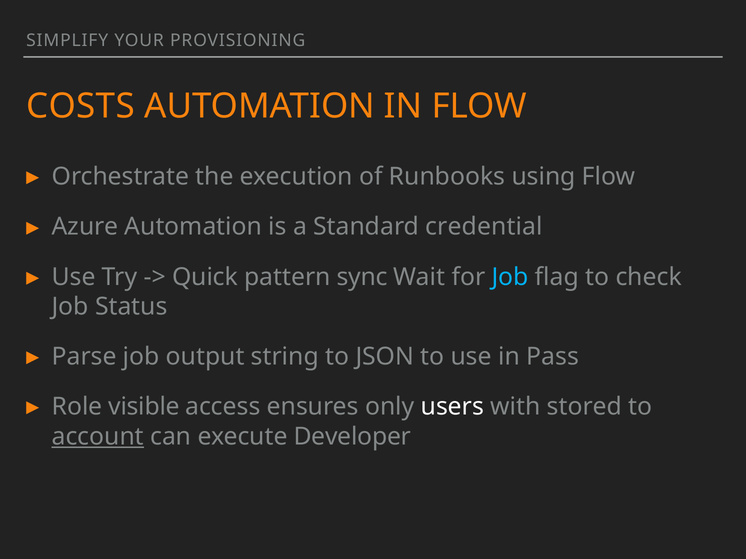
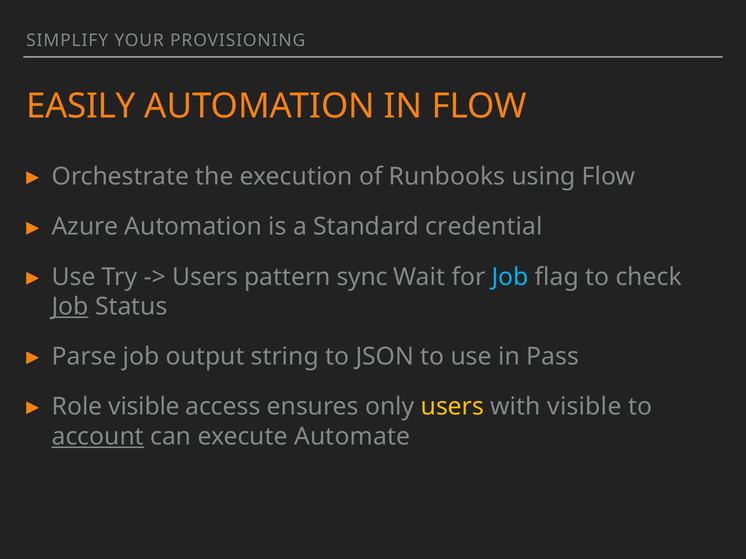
COSTS: COSTS -> EASILY
Quick at (205, 277): Quick -> Users
Job at (70, 307) underline: none -> present
users at (452, 407) colour: white -> yellow
with stored: stored -> visible
Developer: Developer -> Automate
